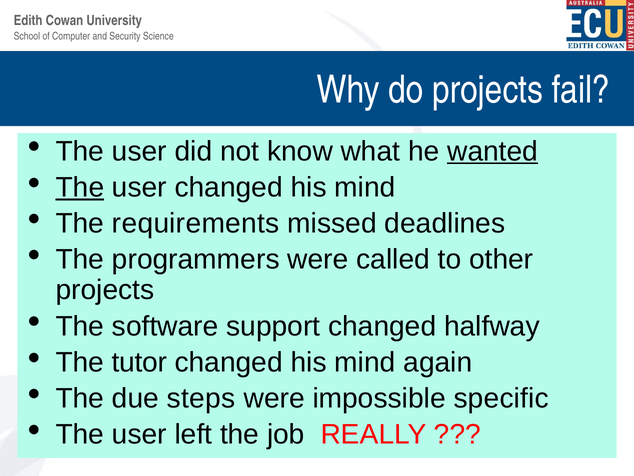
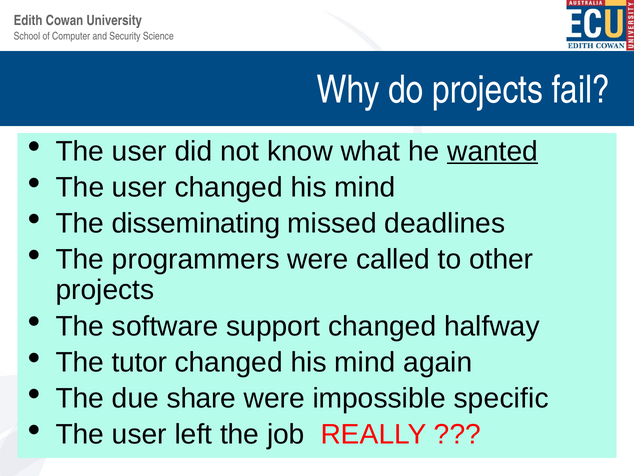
The at (80, 187) underline: present -> none
requirements: requirements -> disseminating
steps: steps -> share
